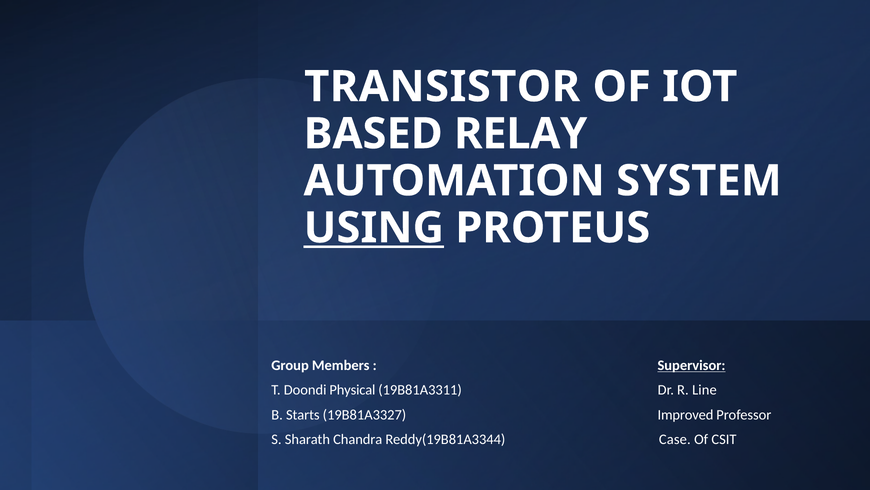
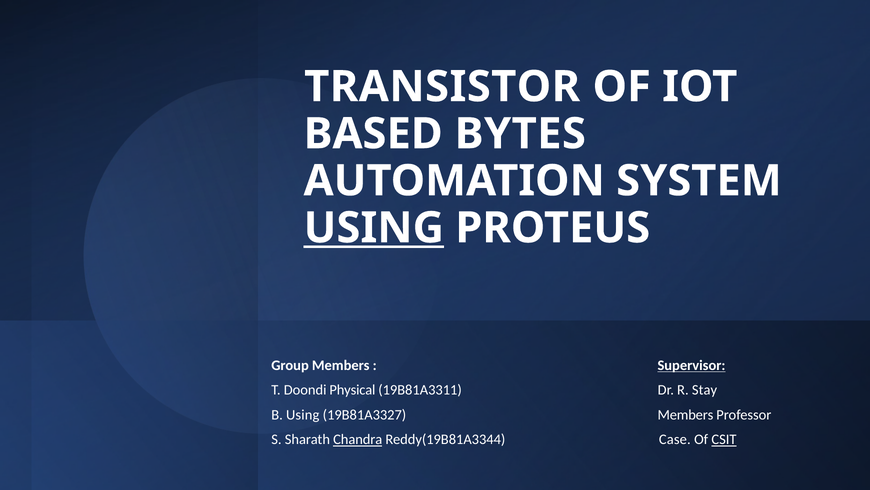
RELAY: RELAY -> BYTES
Line: Line -> Stay
B Starts: Starts -> Using
19B81A3327 Improved: Improved -> Members
Chandra underline: none -> present
CSIT underline: none -> present
